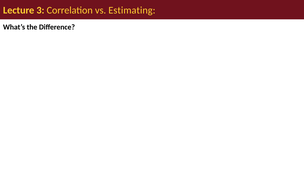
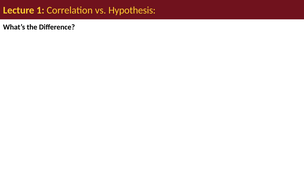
3: 3 -> 1
Estimating: Estimating -> Hypothesis
